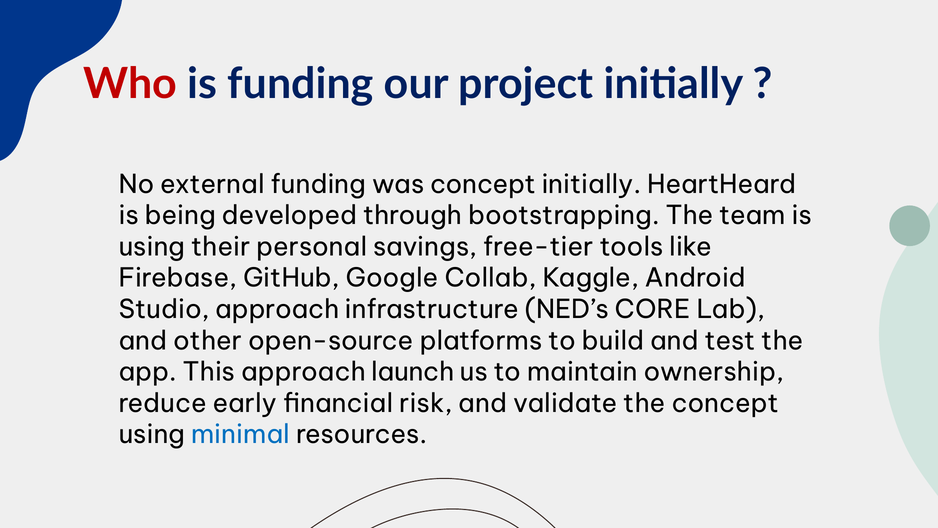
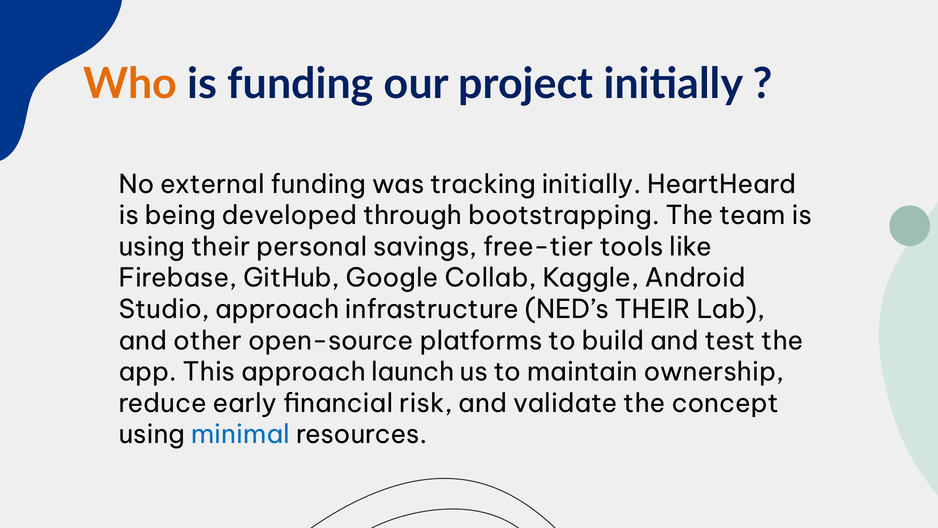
Who colour: red -> orange
was concept: concept -> tracking
NED’s CORE: CORE -> THEIR
